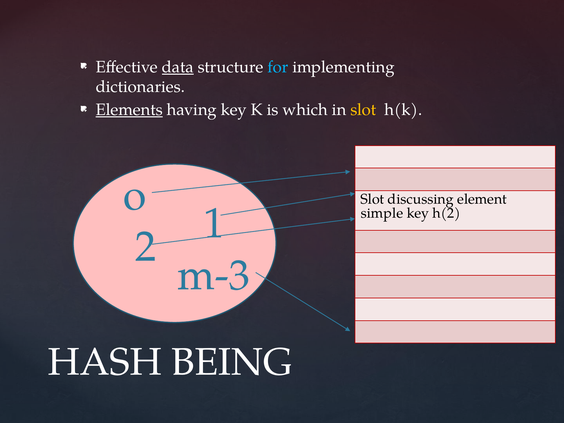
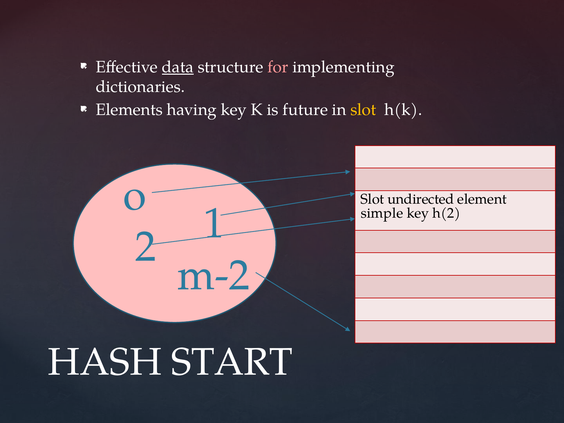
for colour: light blue -> pink
Elements underline: present -> none
which: which -> future
discussing: discussing -> undirected
m-3: m-3 -> m-2
BEING: BEING -> START
